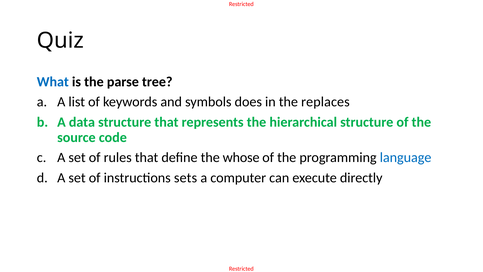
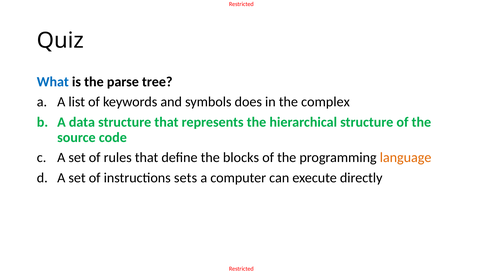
replaces: replaces -> complex
whose: whose -> blocks
language colour: blue -> orange
